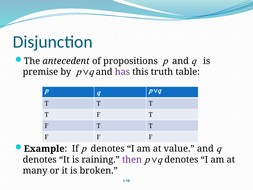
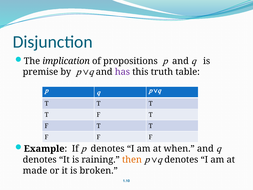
antecedent: antecedent -> implication
value: value -> when
then colour: purple -> orange
many: many -> made
